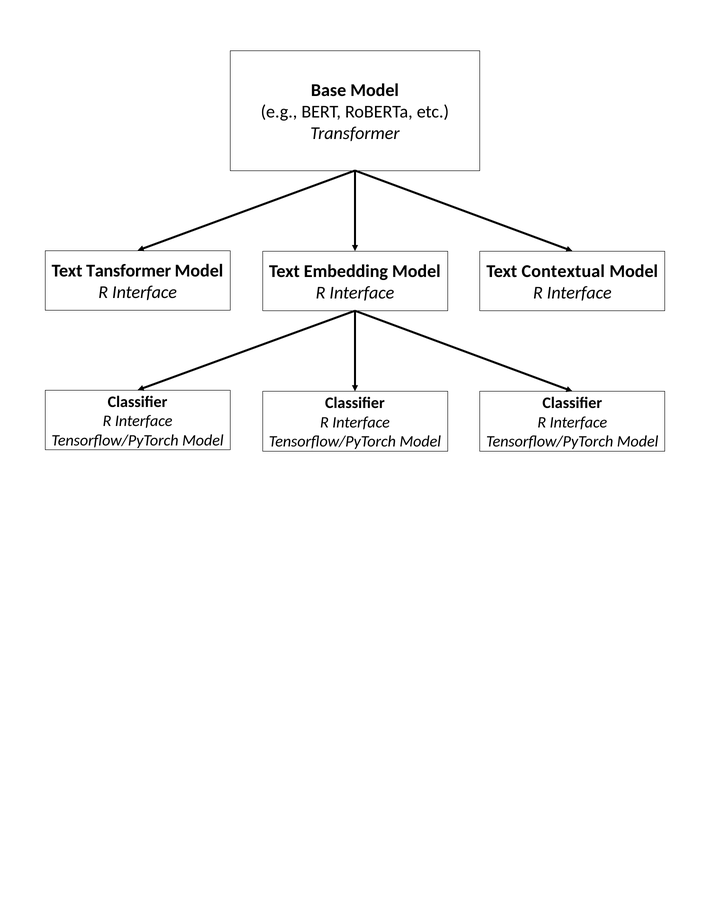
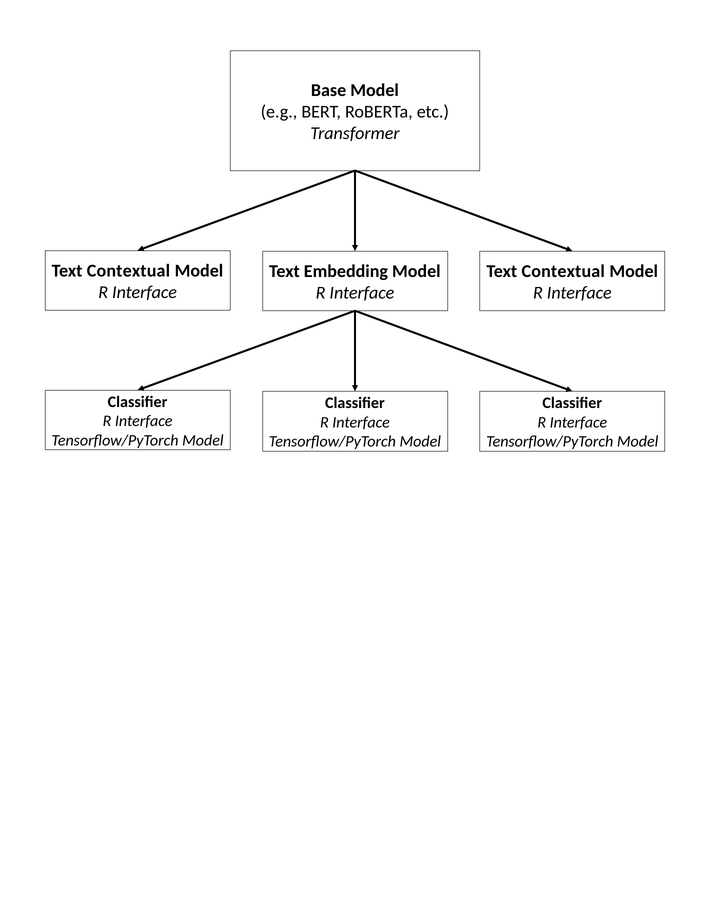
Tansformer at (129, 271): Tansformer -> Contextual
